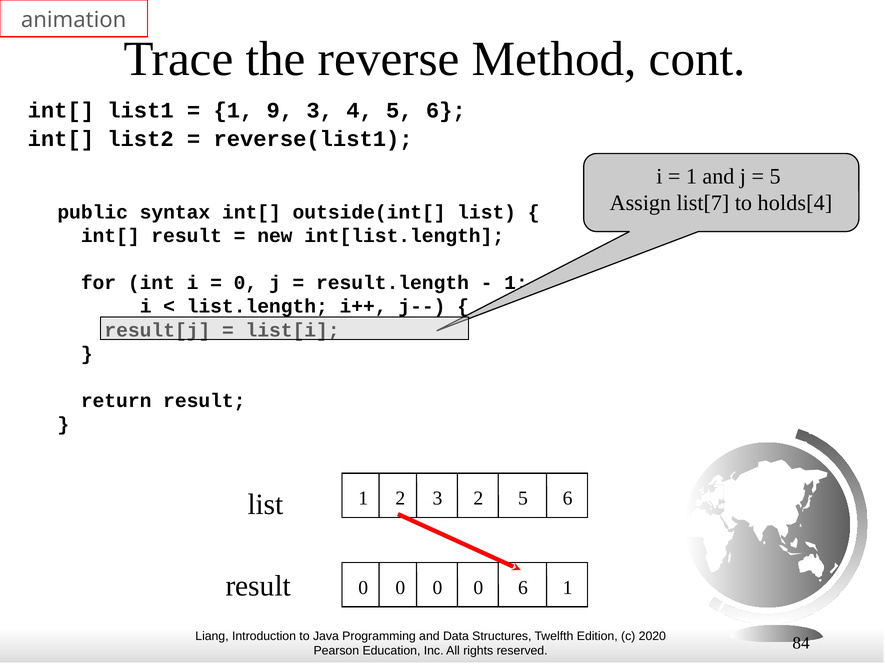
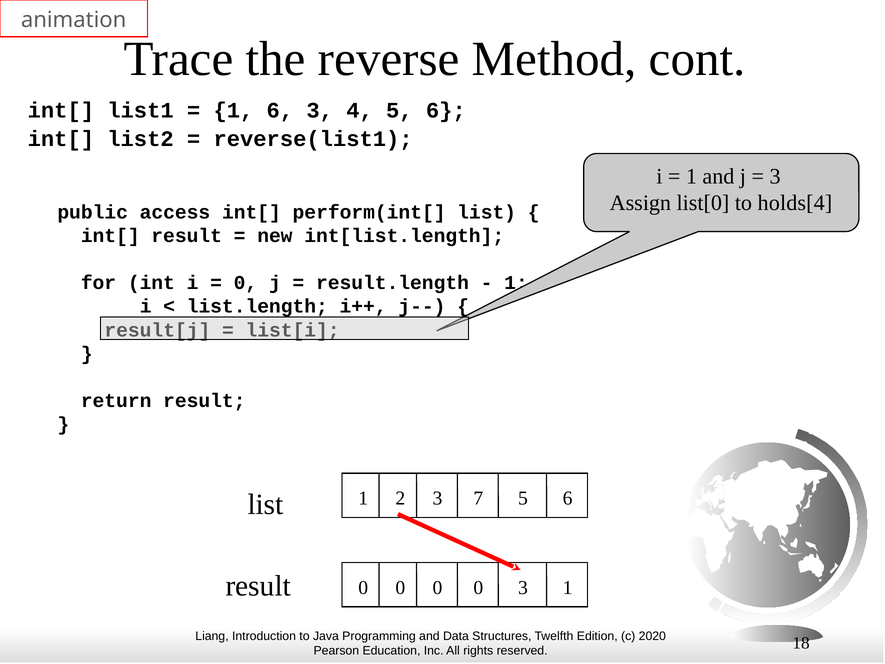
1 9: 9 -> 6
5 at (775, 176): 5 -> 3
list[7: list[7 -> list[0
syntax: syntax -> access
outside(int[: outside(int[ -> perform(int[
3 2: 2 -> 7
0 6: 6 -> 3
84: 84 -> 18
